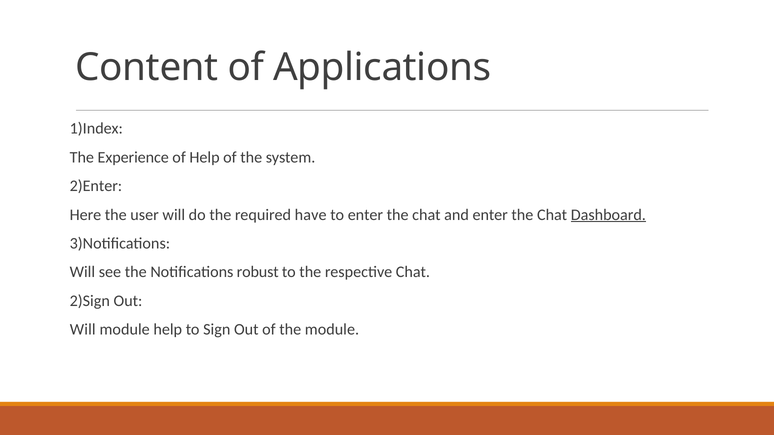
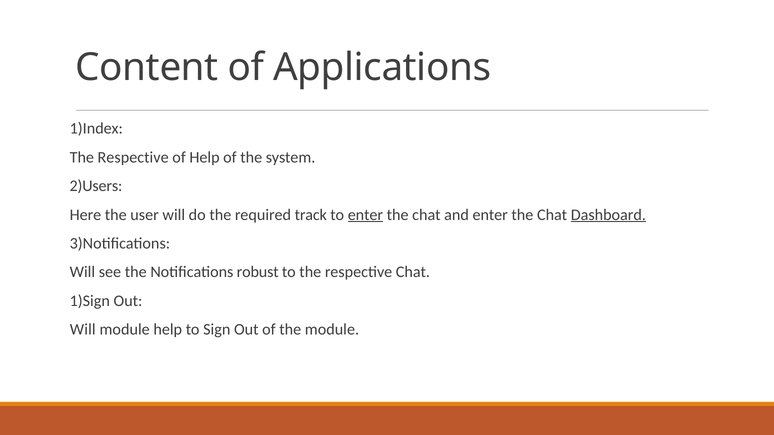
Experience at (133, 157): Experience -> Respective
2)Enter: 2)Enter -> 2)Users
have: have -> track
enter at (365, 215) underline: none -> present
2)Sign: 2)Sign -> 1)Sign
